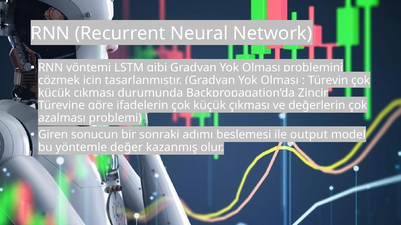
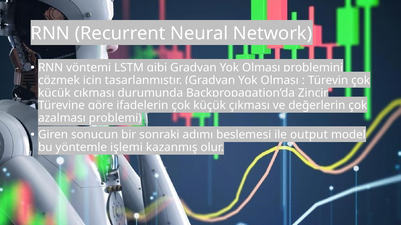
değer: değer -> işlemi
